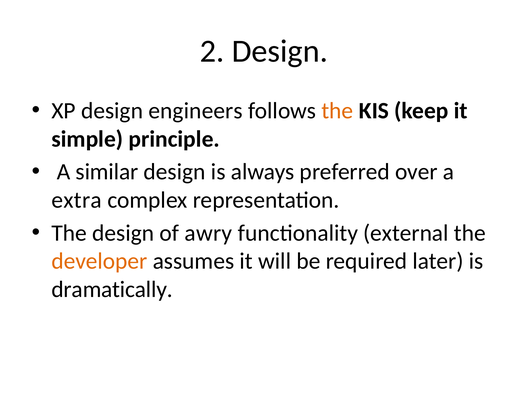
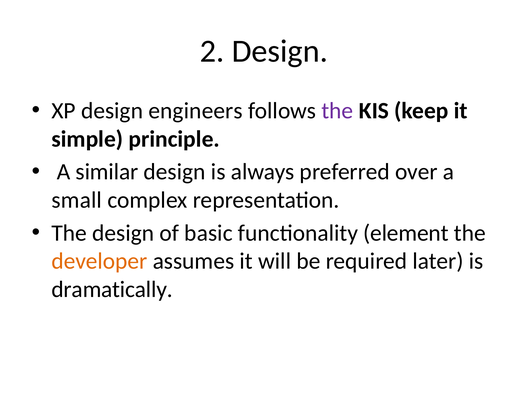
the at (337, 111) colour: orange -> purple
extra: extra -> small
awry: awry -> basic
external: external -> element
